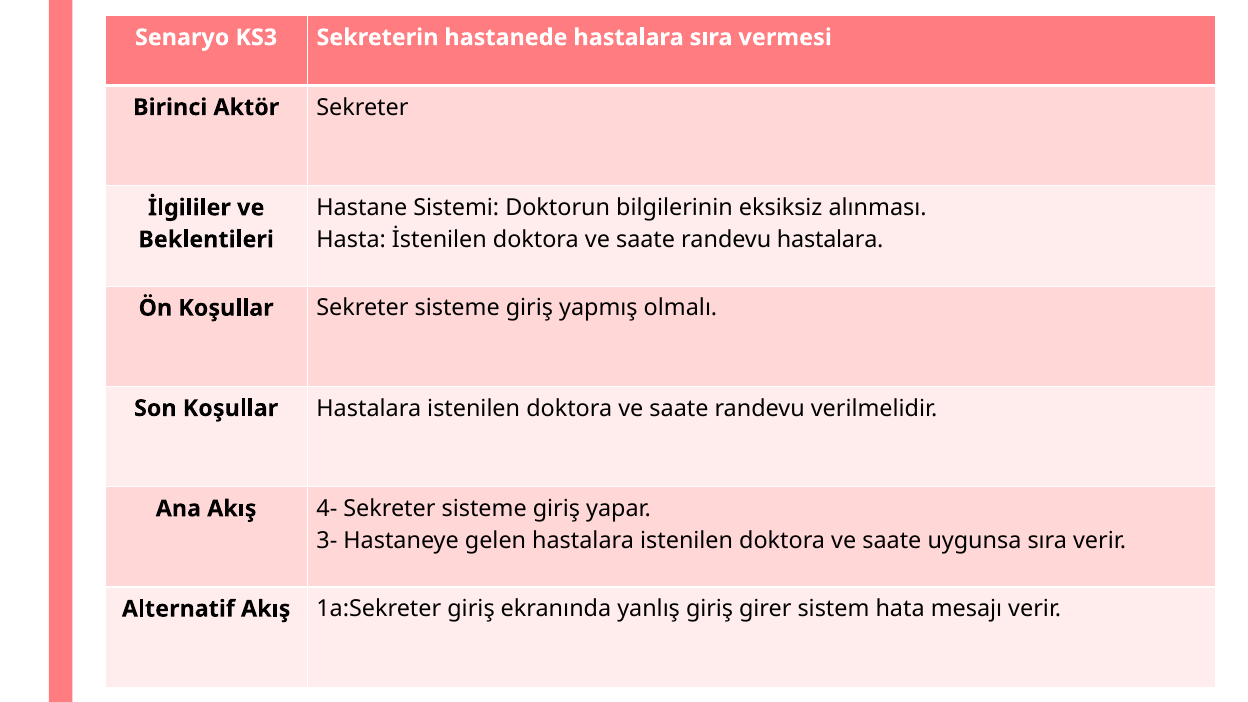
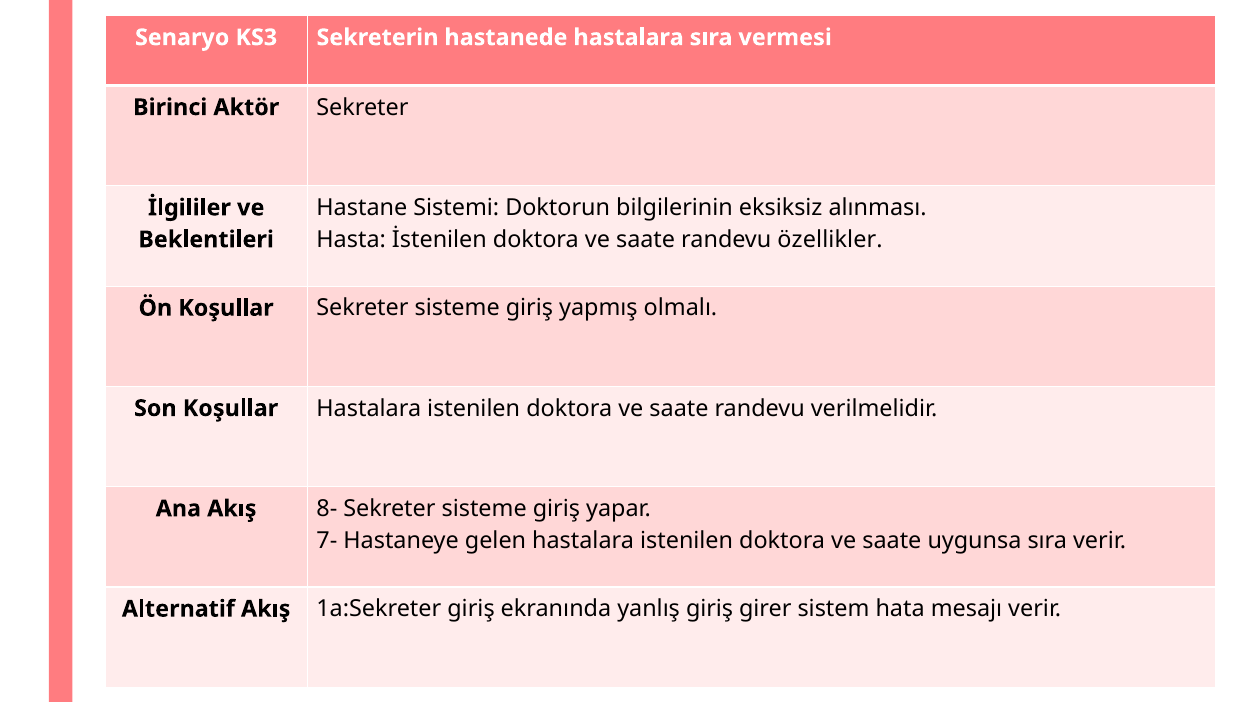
randevu hastalara: hastalara -> özellikler
4-: 4- -> 8-
3-: 3- -> 7-
